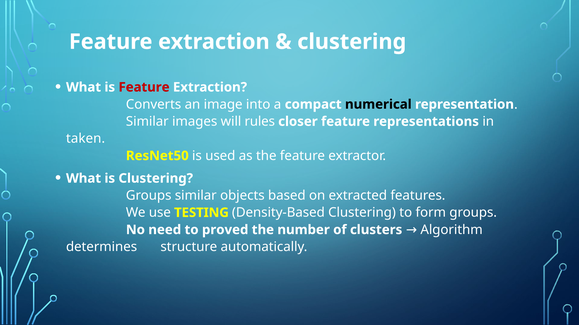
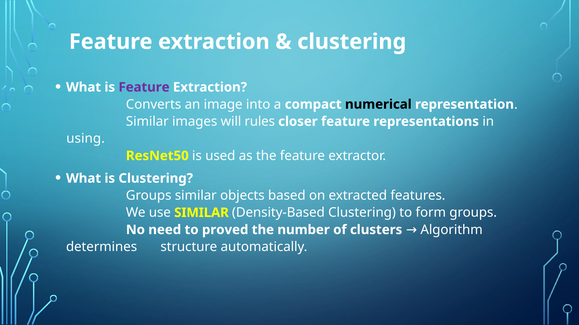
Feature at (144, 87) colour: red -> purple
taken: taken -> using
TESTING at (201, 213): TESTING -> SIMILAR
